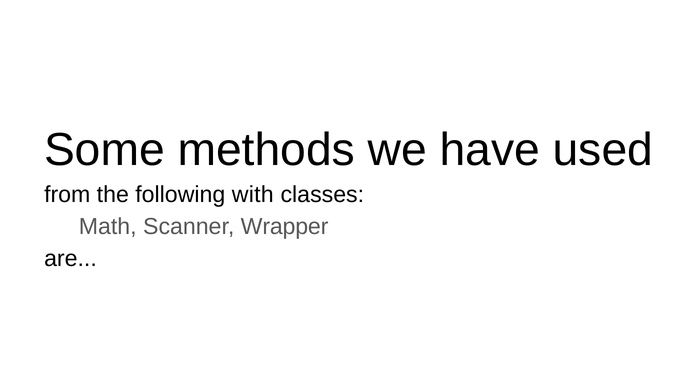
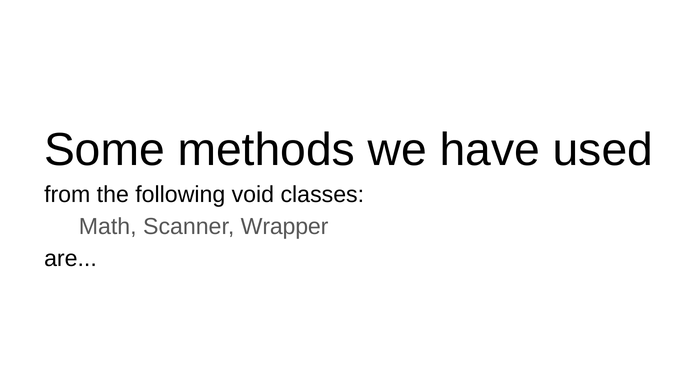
with: with -> void
